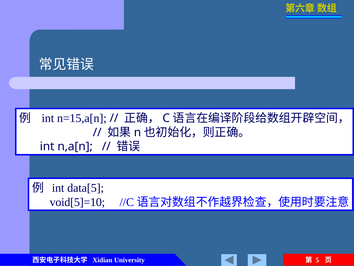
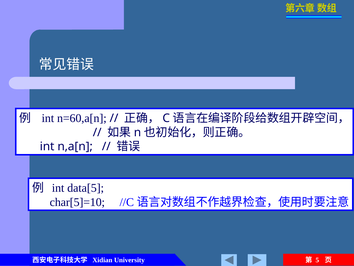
n=15,a[n: n=15,a[n -> n=60,a[n
void[5]=10: void[5]=10 -> char[5]=10
